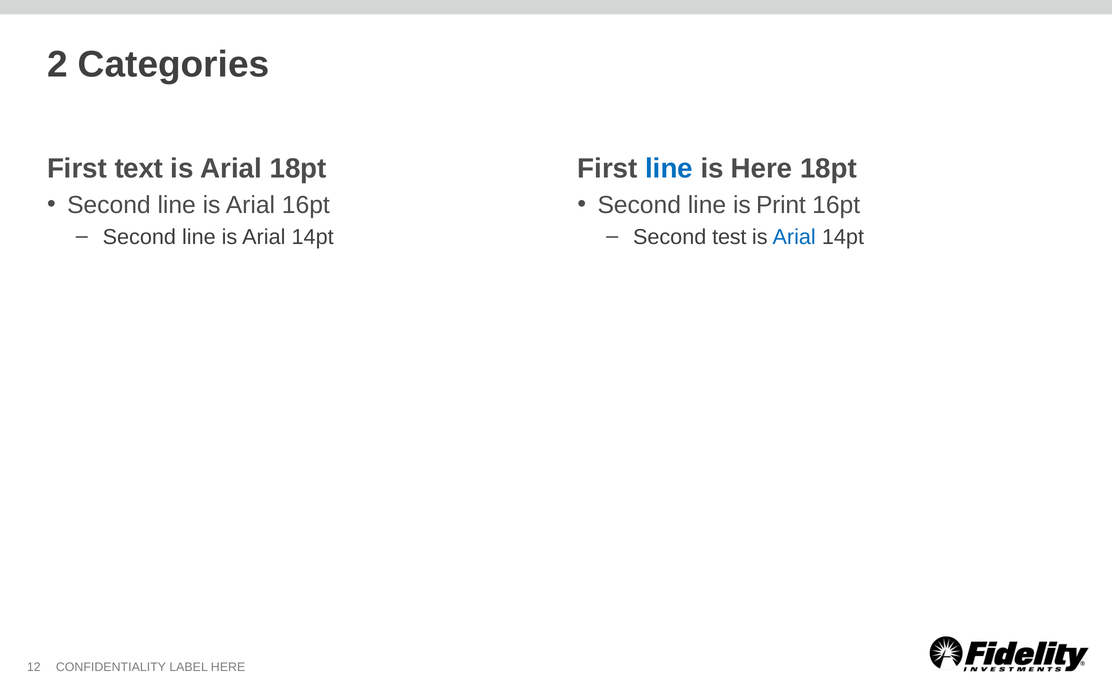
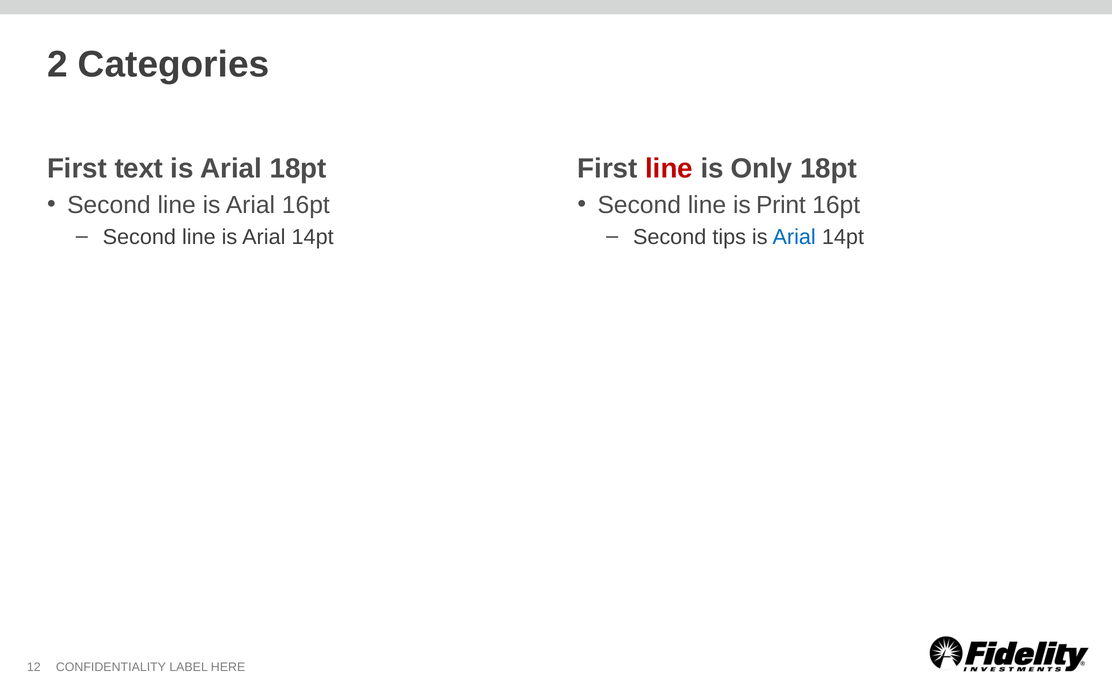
line at (669, 169) colour: blue -> red
is Here: Here -> Only
test: test -> tips
